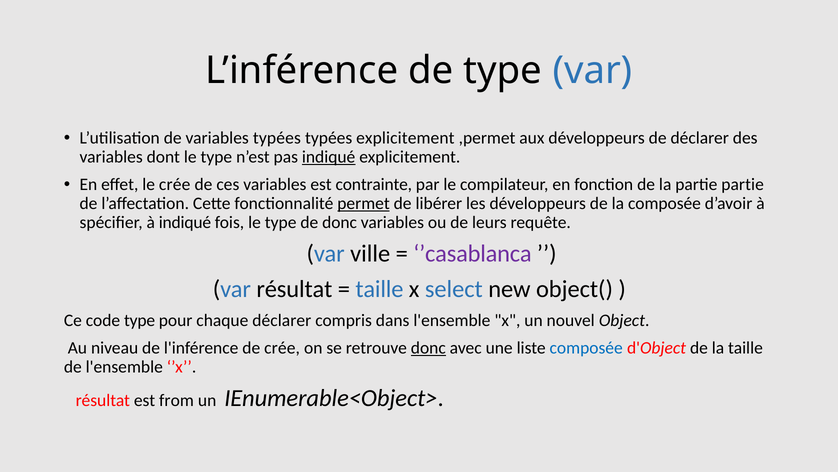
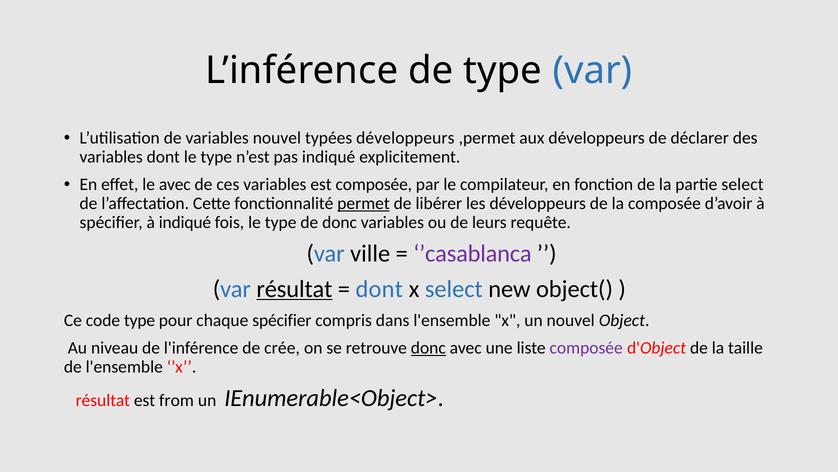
variables typées: typées -> nouvel
typées explicitement: explicitement -> développeurs
indiqué at (329, 157) underline: present -> none
le crée: crée -> avec
est contrainte: contrainte -> composée
partie partie: partie -> select
résultat at (294, 289) underline: none -> present
taille at (379, 289): taille -> dont
chaque déclarer: déclarer -> spécifier
composée at (586, 348) colour: blue -> purple
